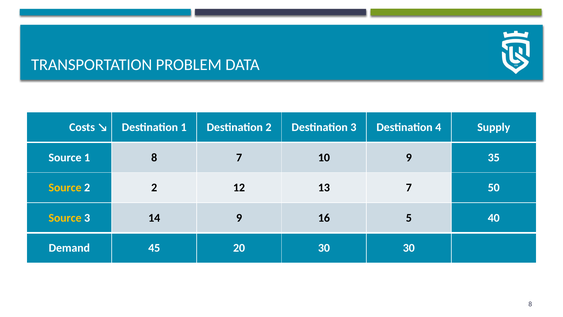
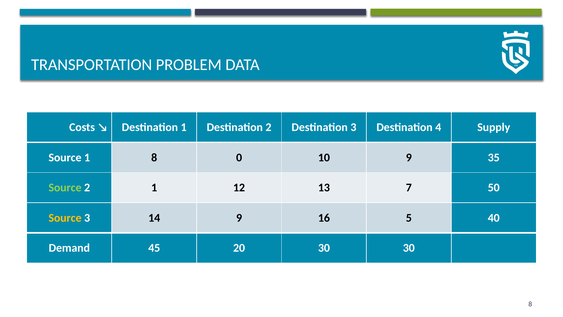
8 7: 7 -> 0
Source at (65, 188) colour: yellow -> light green
2 2: 2 -> 1
